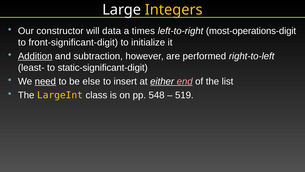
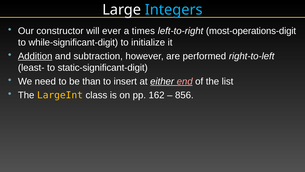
Integers colour: yellow -> light blue
data: data -> ever
front-significant-digit: front-significant-digit -> while-significant-digit
need underline: present -> none
else: else -> than
548: 548 -> 162
519: 519 -> 856
